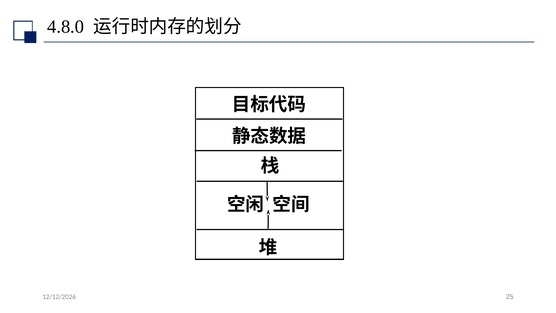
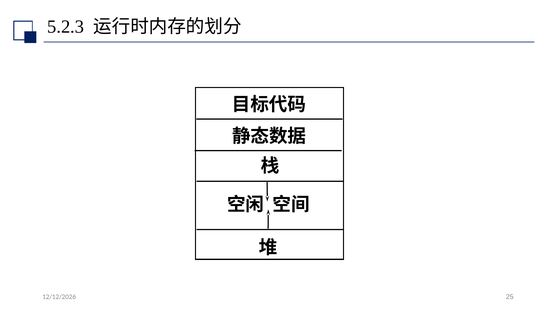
4.8.0: 4.8.0 -> 5.2.3
